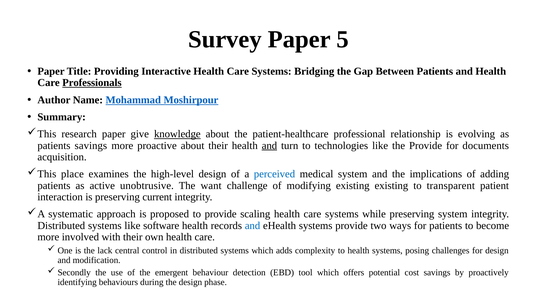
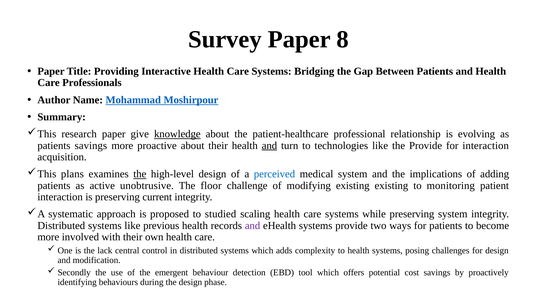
5: 5 -> 8
Professionals underline: present -> none
for documents: documents -> interaction
place: place -> plans
the at (140, 174) underline: none -> present
want: want -> floor
transparent: transparent -> monitoring
to provide: provide -> studied
software: software -> previous
and at (253, 226) colour: blue -> purple
